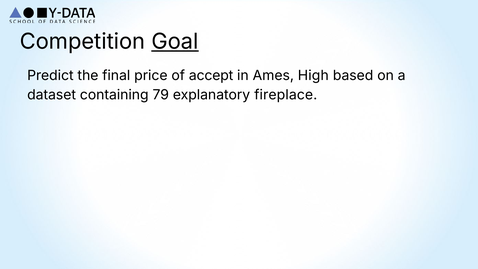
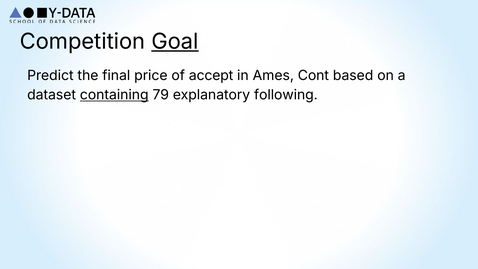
High: High -> Cont
containing underline: none -> present
fireplace: fireplace -> following
